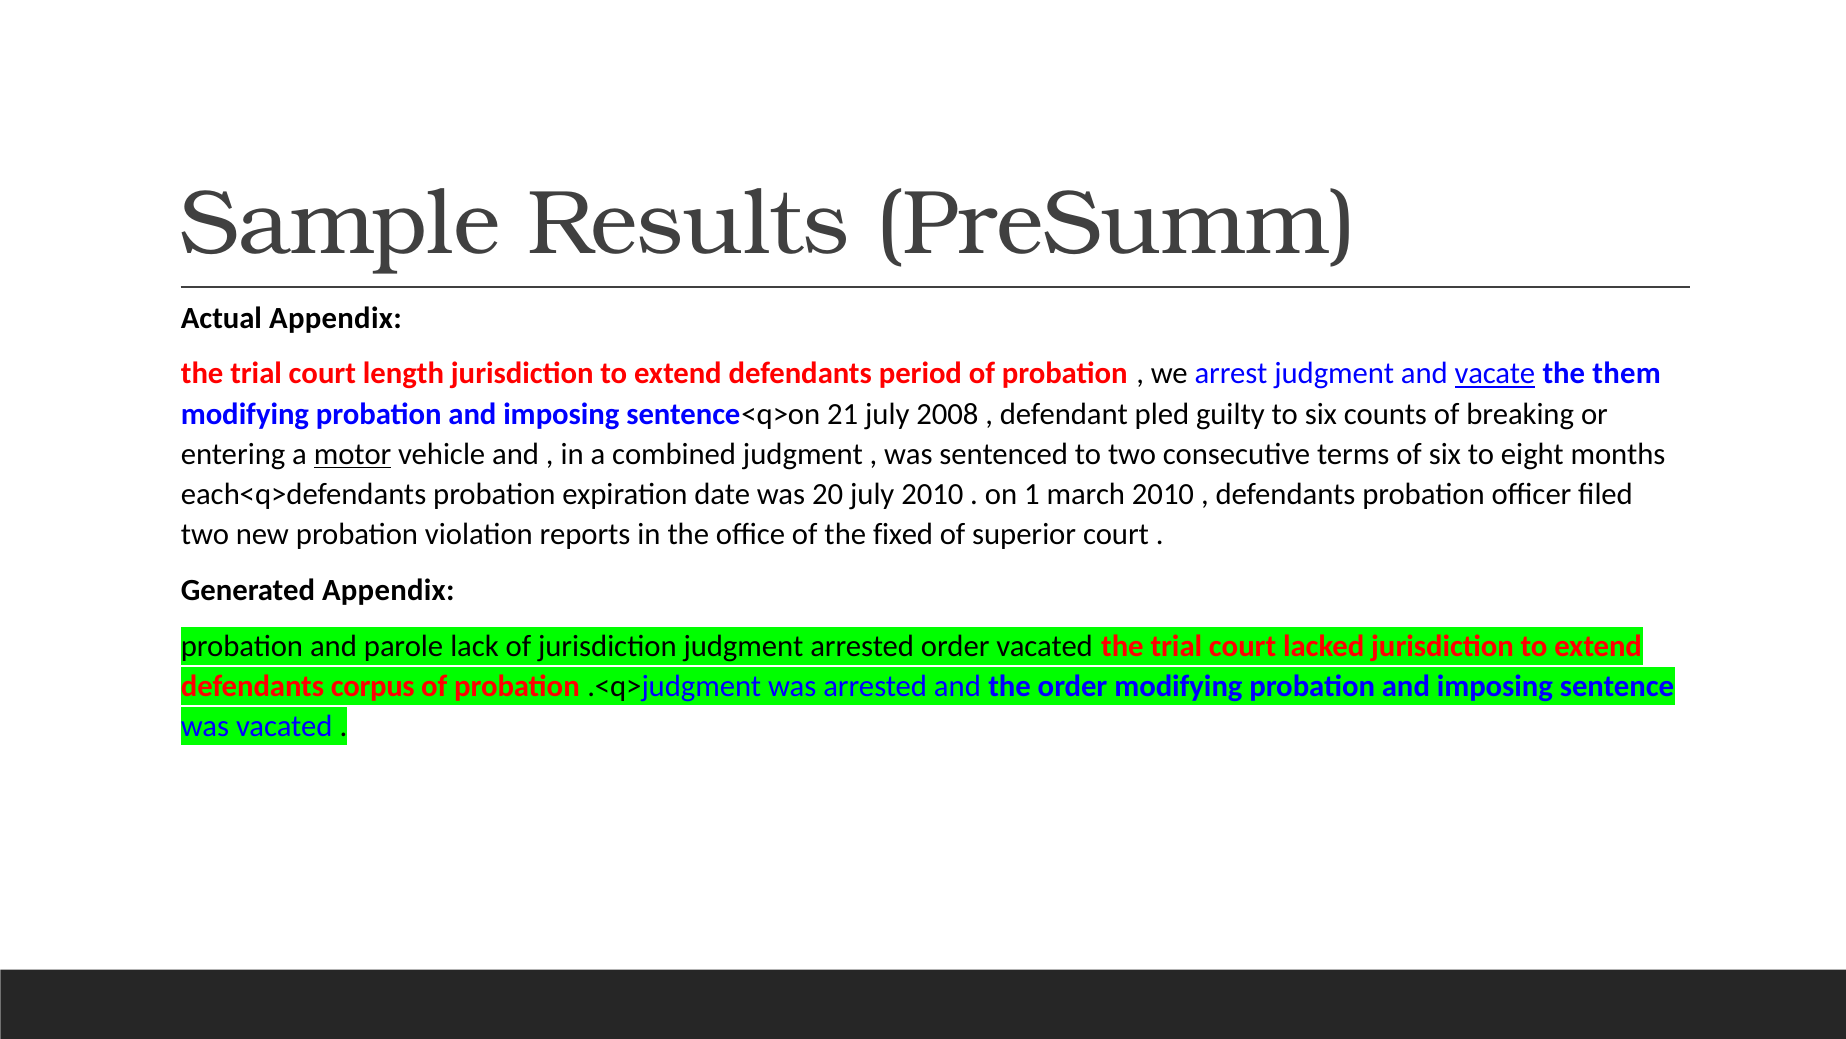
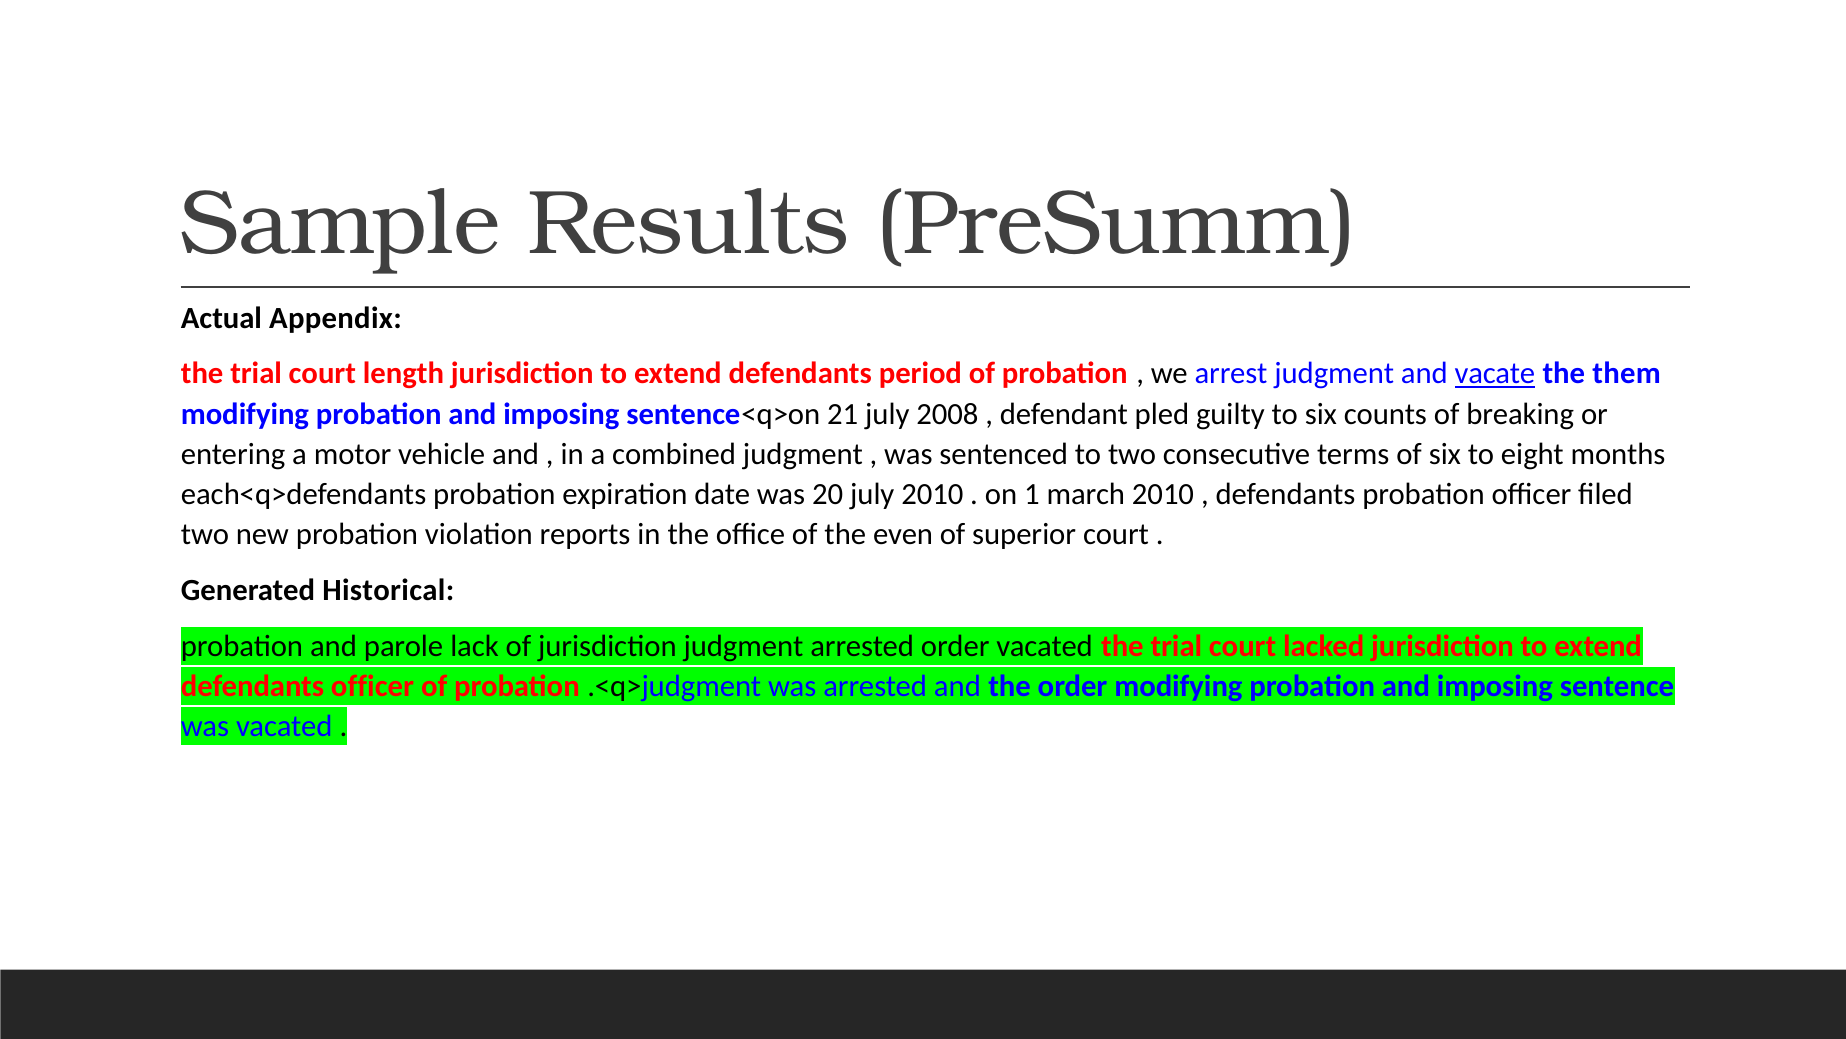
motor underline: present -> none
fixed: fixed -> even
Generated Appendix: Appendix -> Historical
defendants corpus: corpus -> officer
